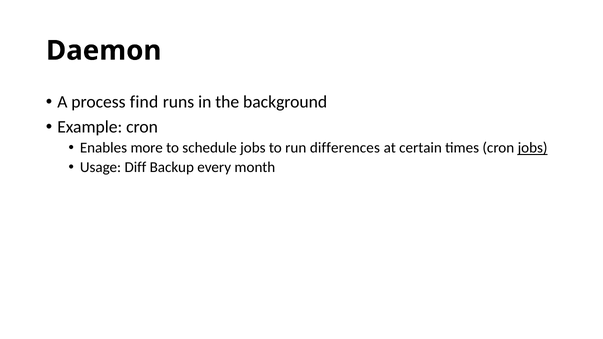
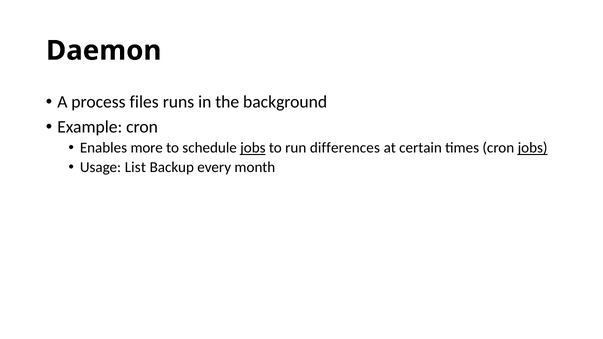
find: find -> files
jobs at (253, 148) underline: none -> present
Diff: Diff -> List
